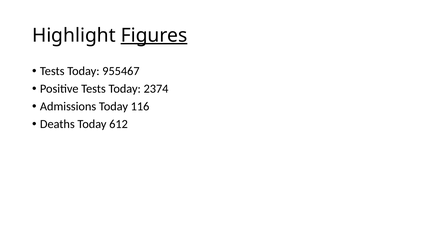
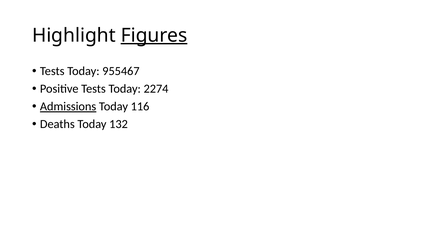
2374: 2374 -> 2274
Admissions underline: none -> present
612: 612 -> 132
